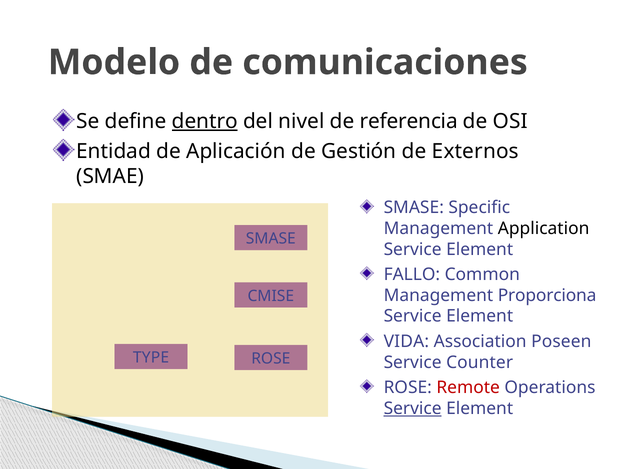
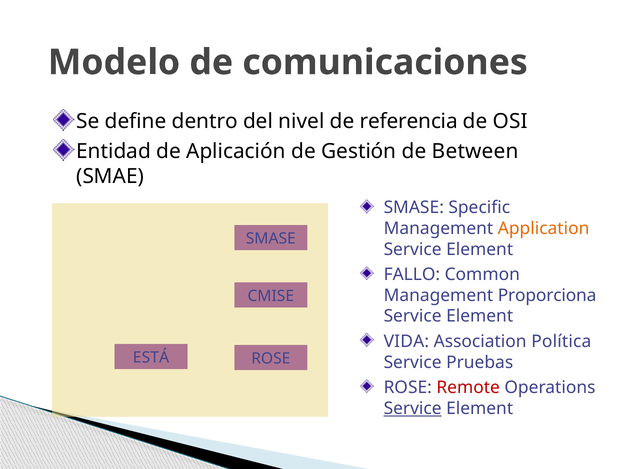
dentro underline: present -> none
Externos: Externos -> Between
Application colour: black -> orange
Poseen: Poseen -> Política
TYPE: TYPE -> ESTÁ
Counter: Counter -> Pruebas
